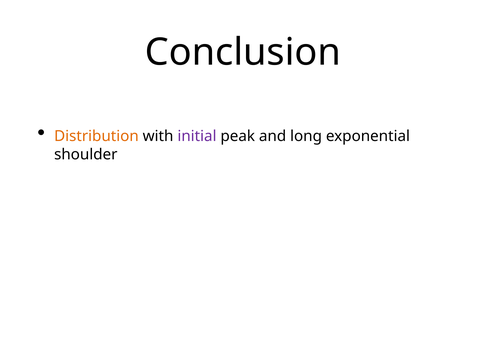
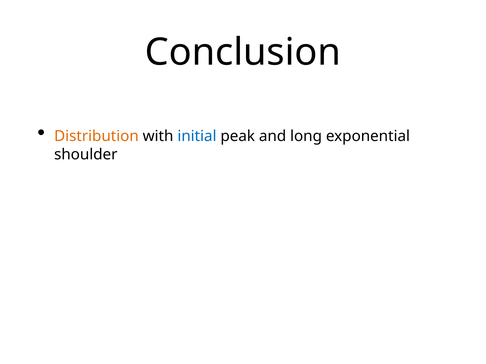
initial colour: purple -> blue
